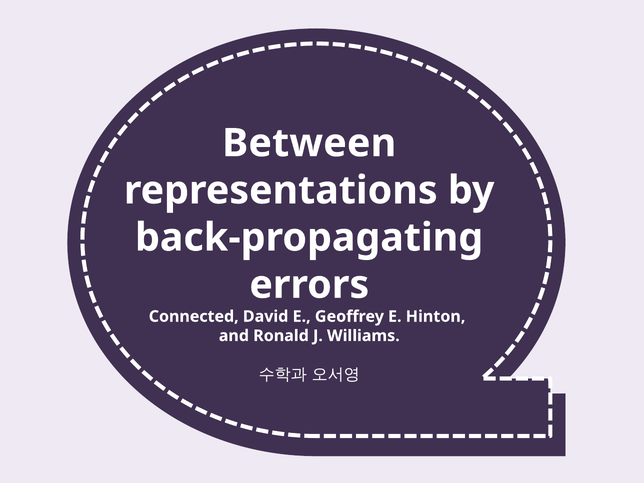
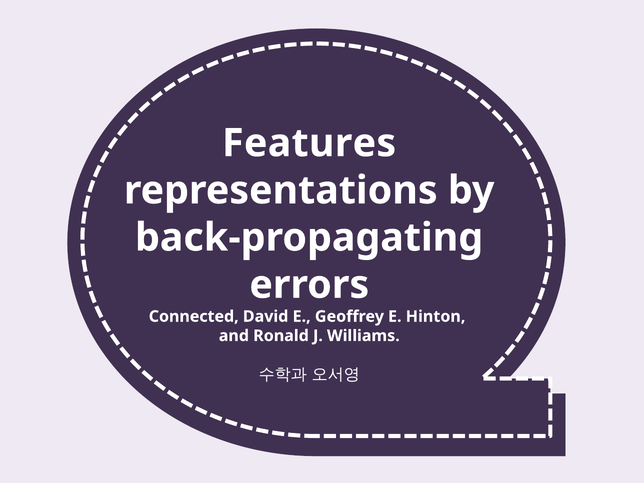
Between: Between -> Features
